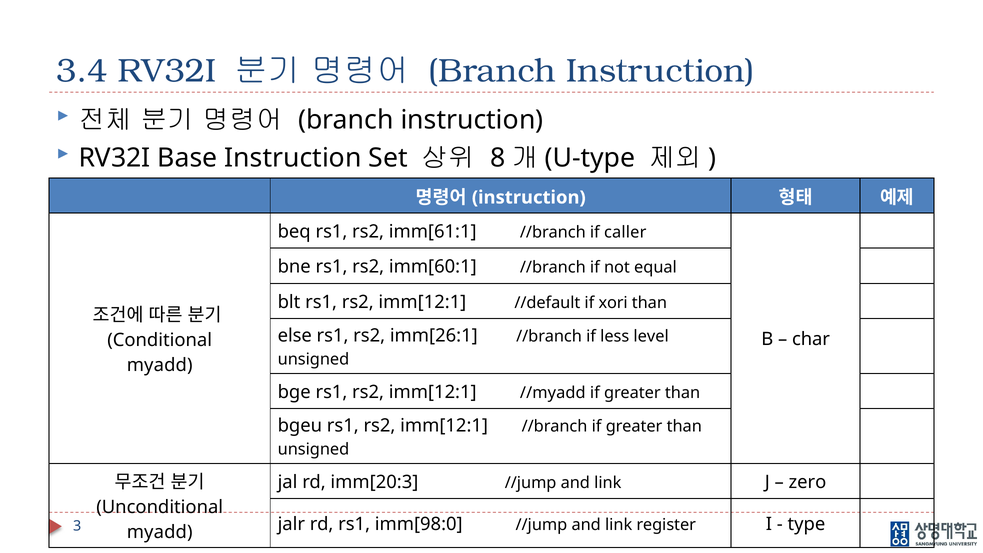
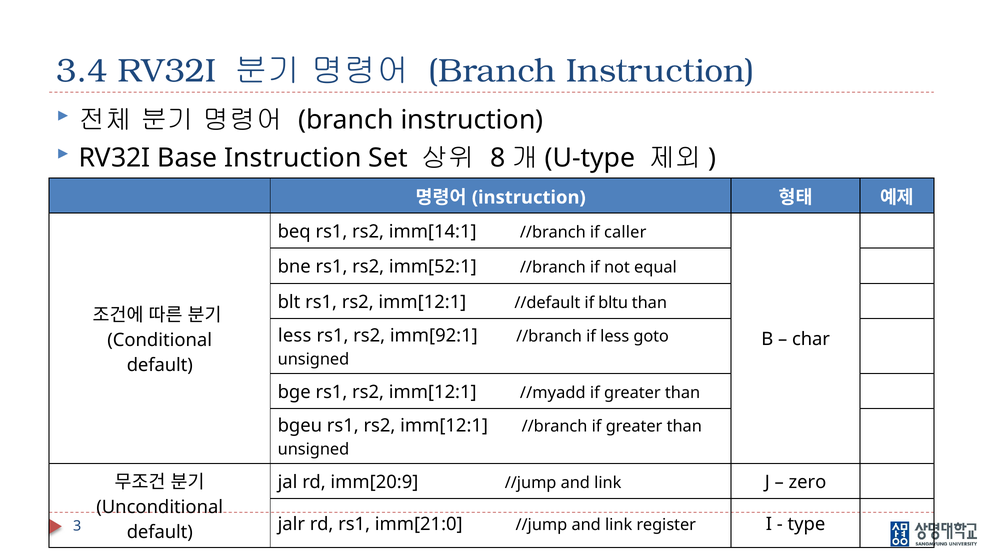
imm[61:1: imm[61:1 -> imm[14:1
imm[60:1: imm[60:1 -> imm[52:1
xori: xori -> bltu
else at (295, 336): else -> less
imm[26:1: imm[26:1 -> imm[92:1
level: level -> goto
myadd at (160, 365): myadd -> default
imm[20:3: imm[20:3 -> imm[20:9
imm[98:0: imm[98:0 -> imm[21:0
myadd at (160, 532): myadd -> default
